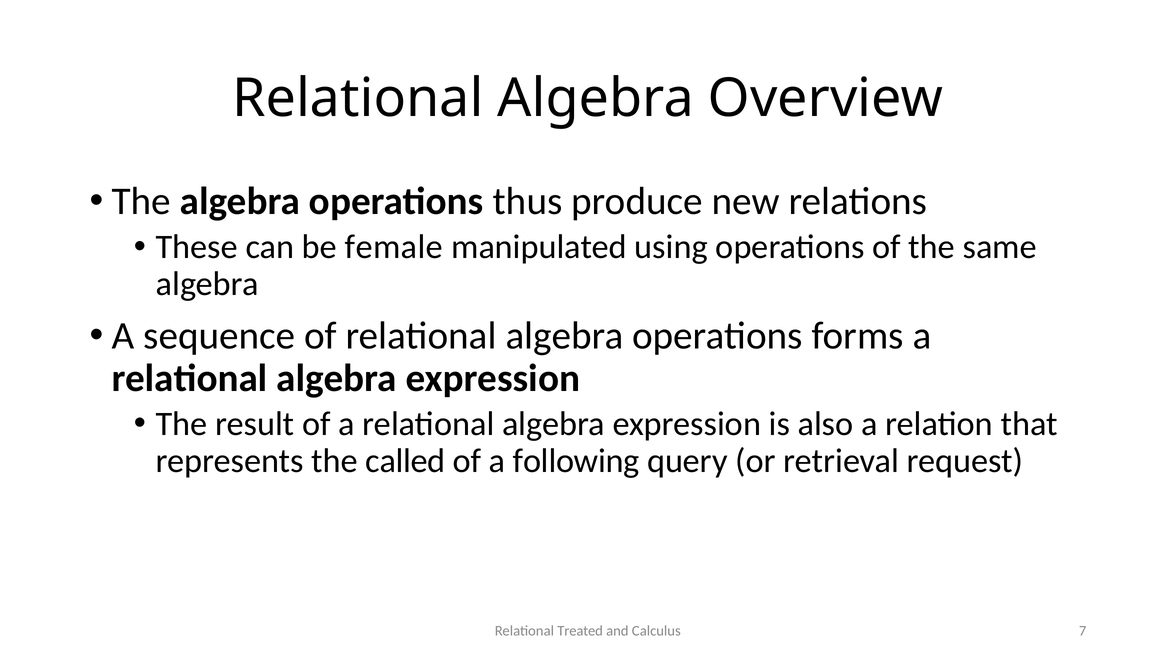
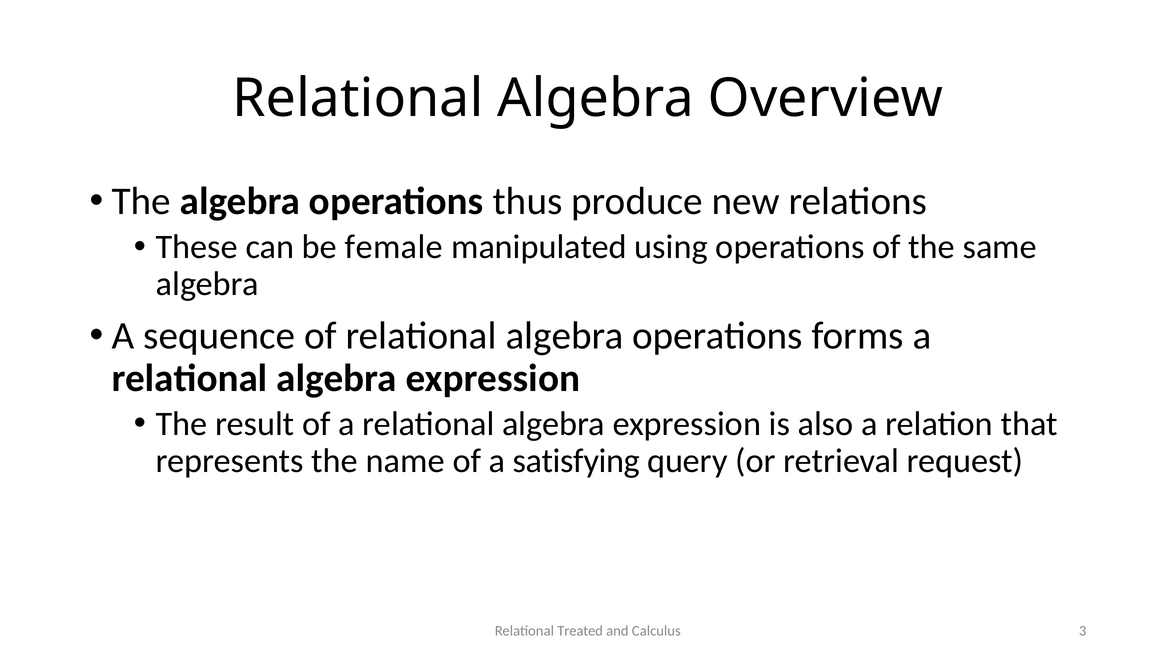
called: called -> name
following: following -> satisfying
7: 7 -> 3
